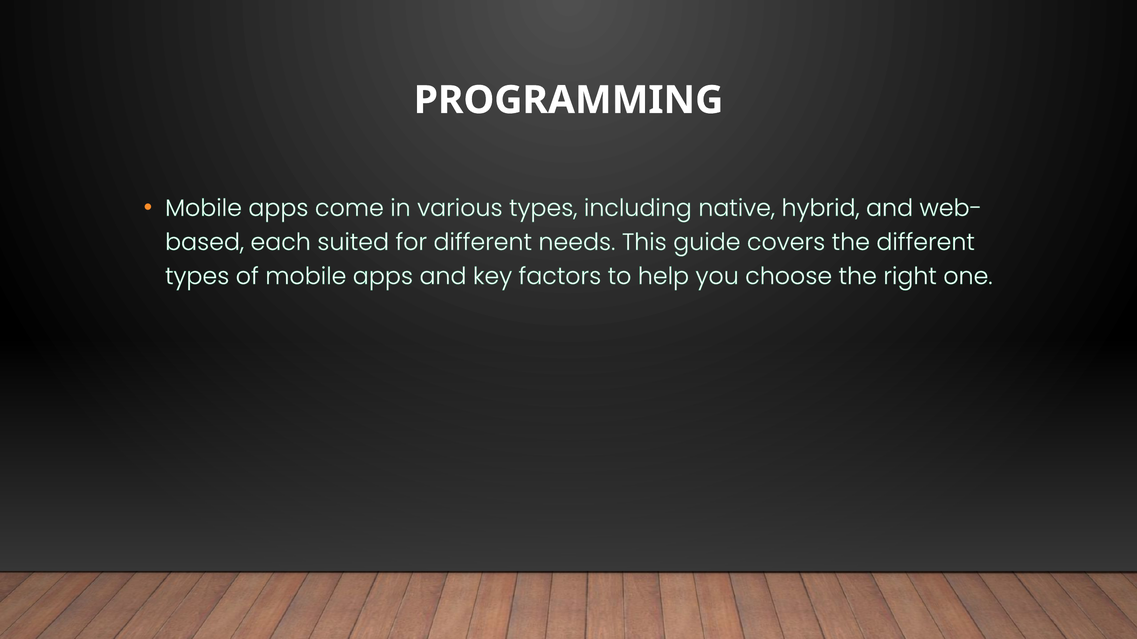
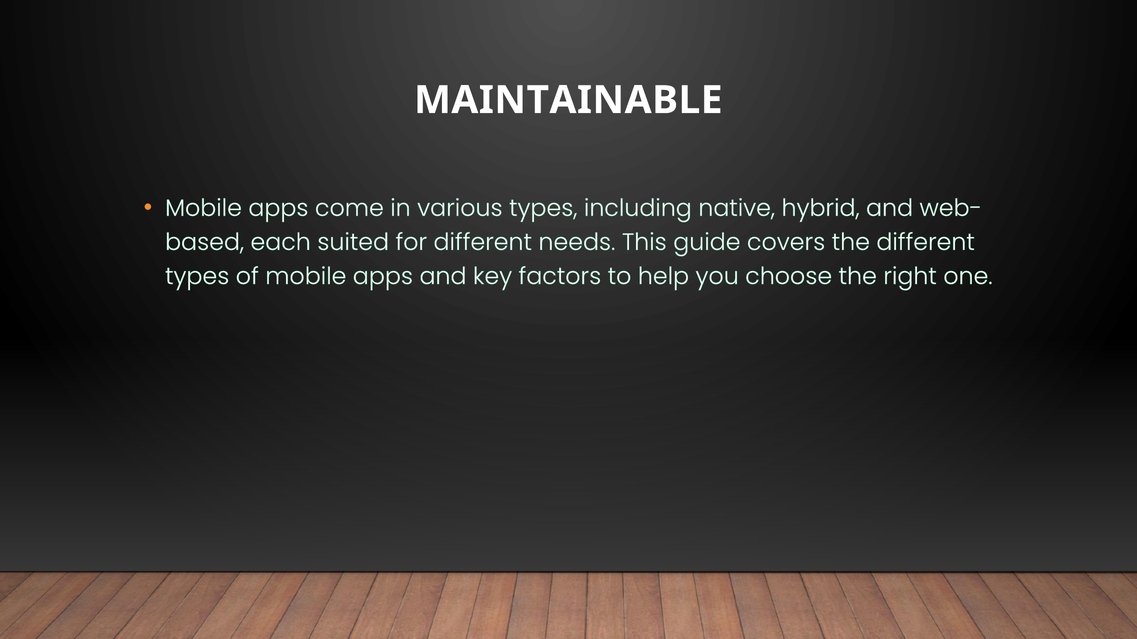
PROGRAMMING: PROGRAMMING -> MAINTAINABLE
